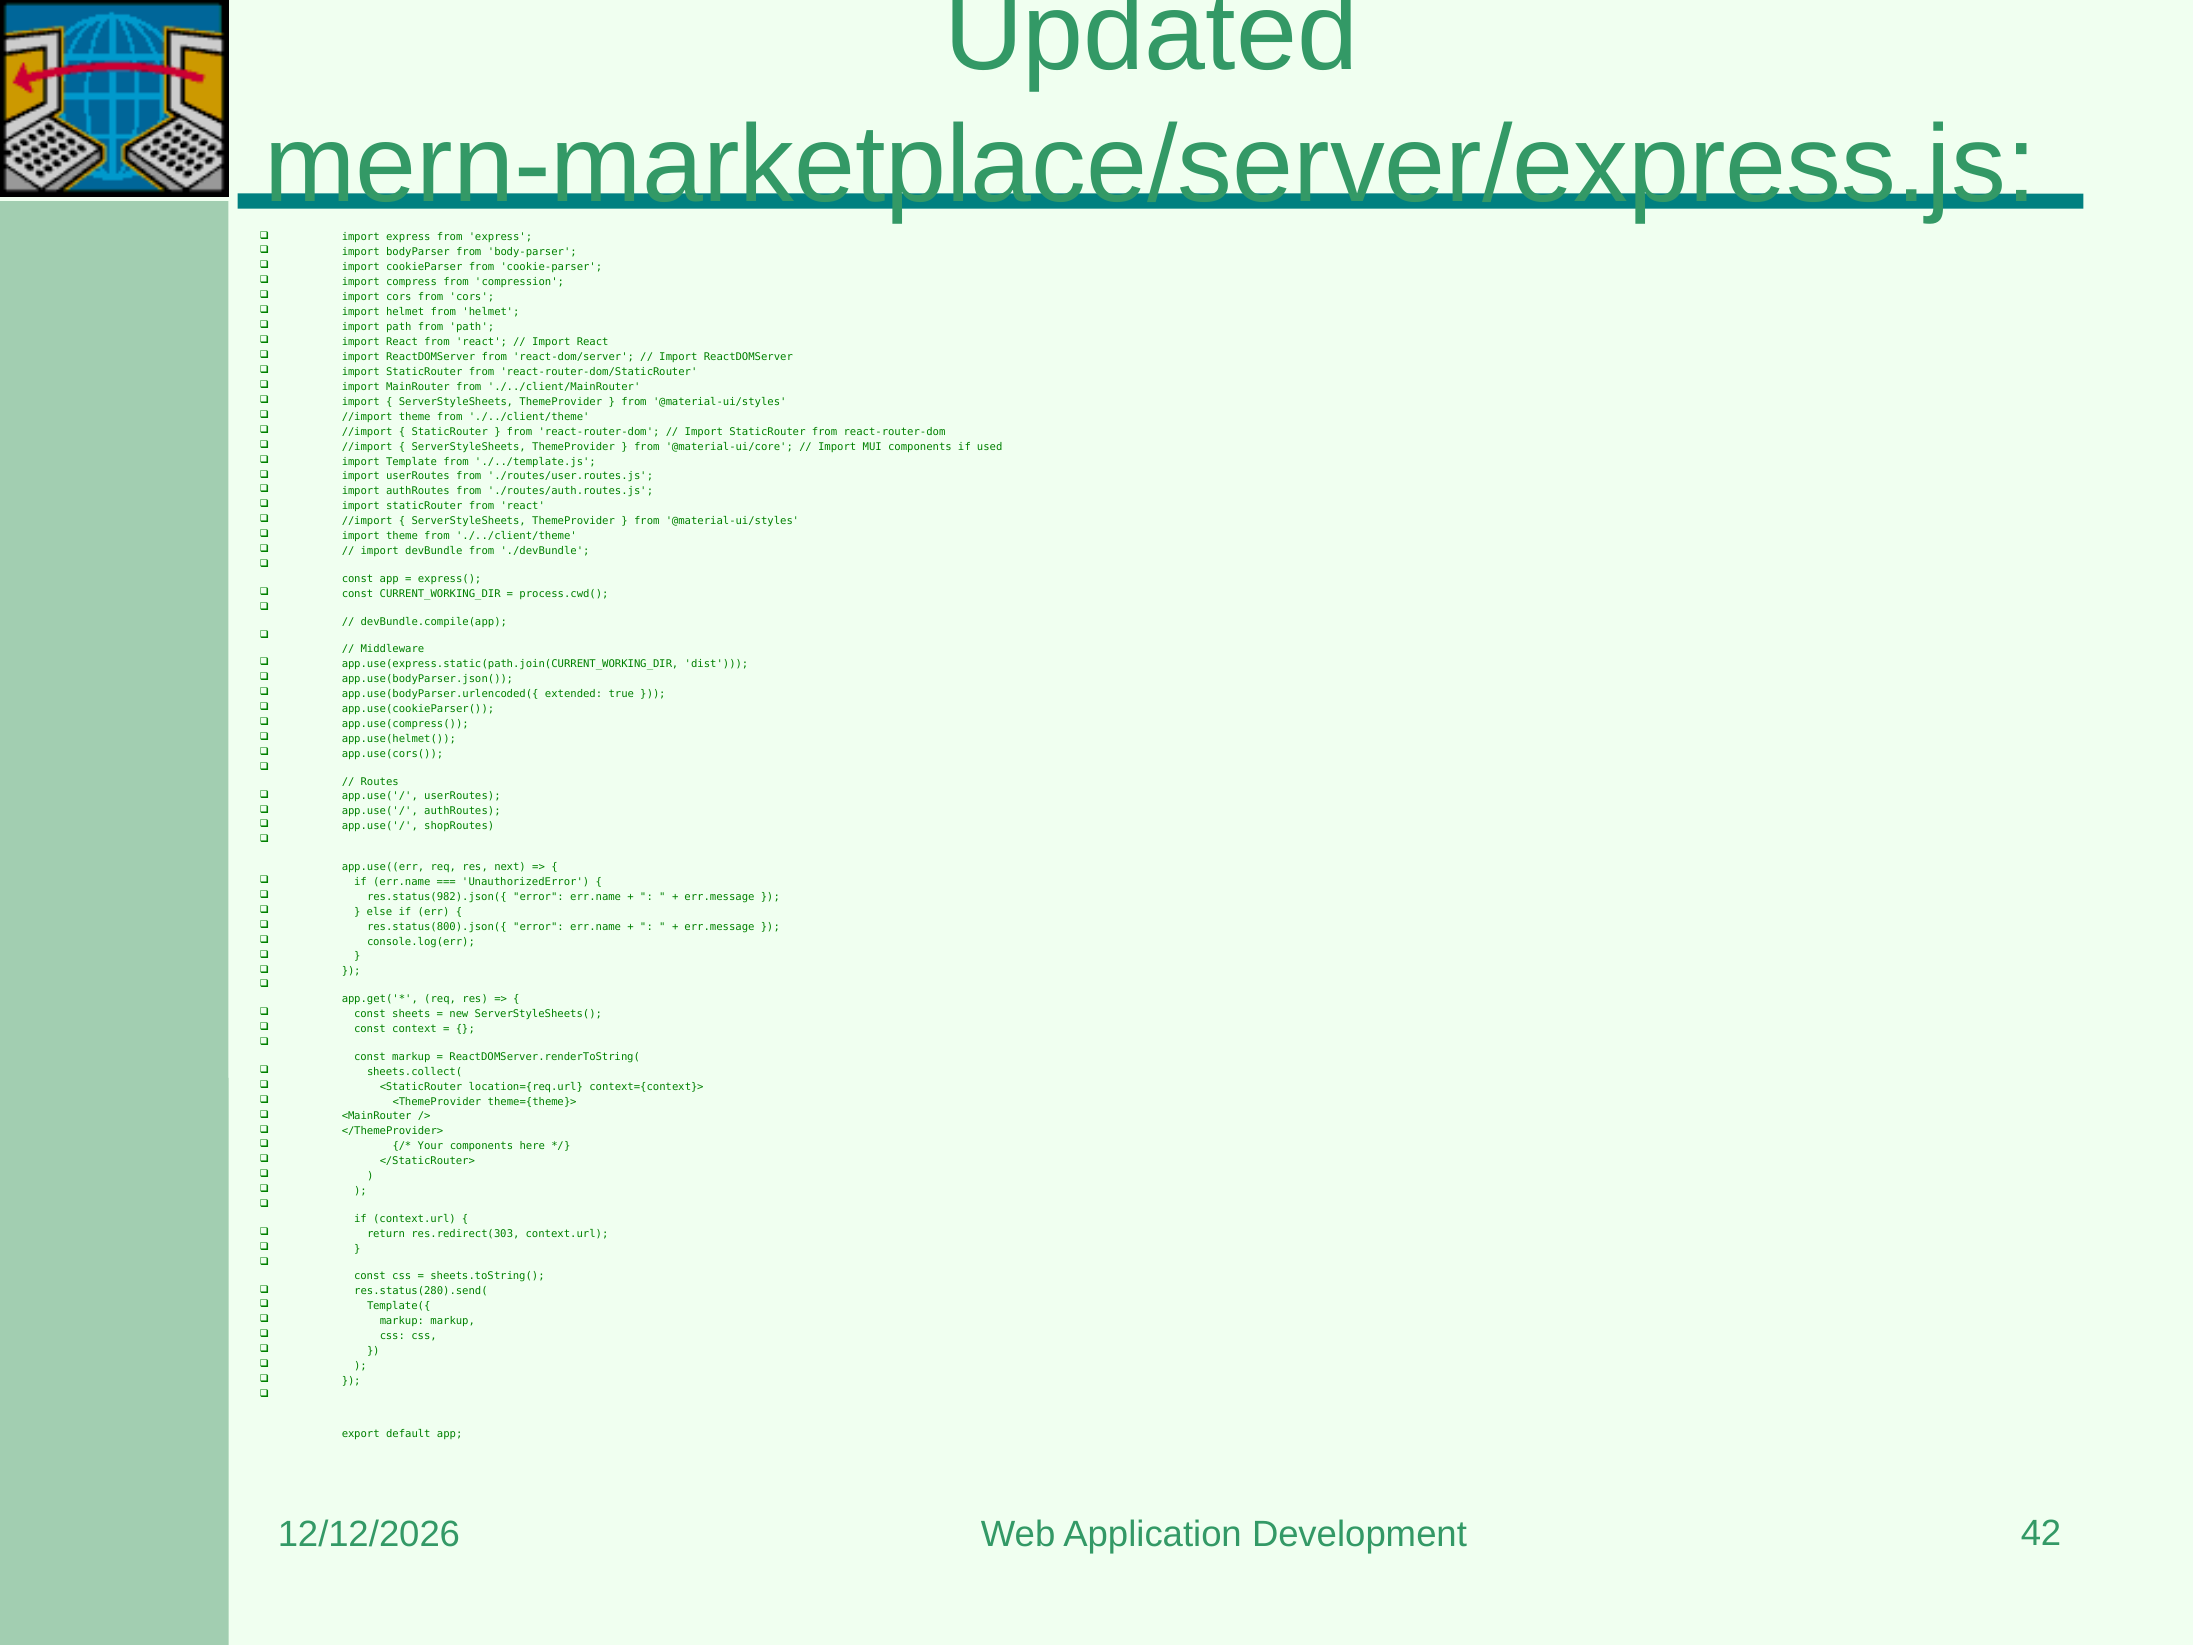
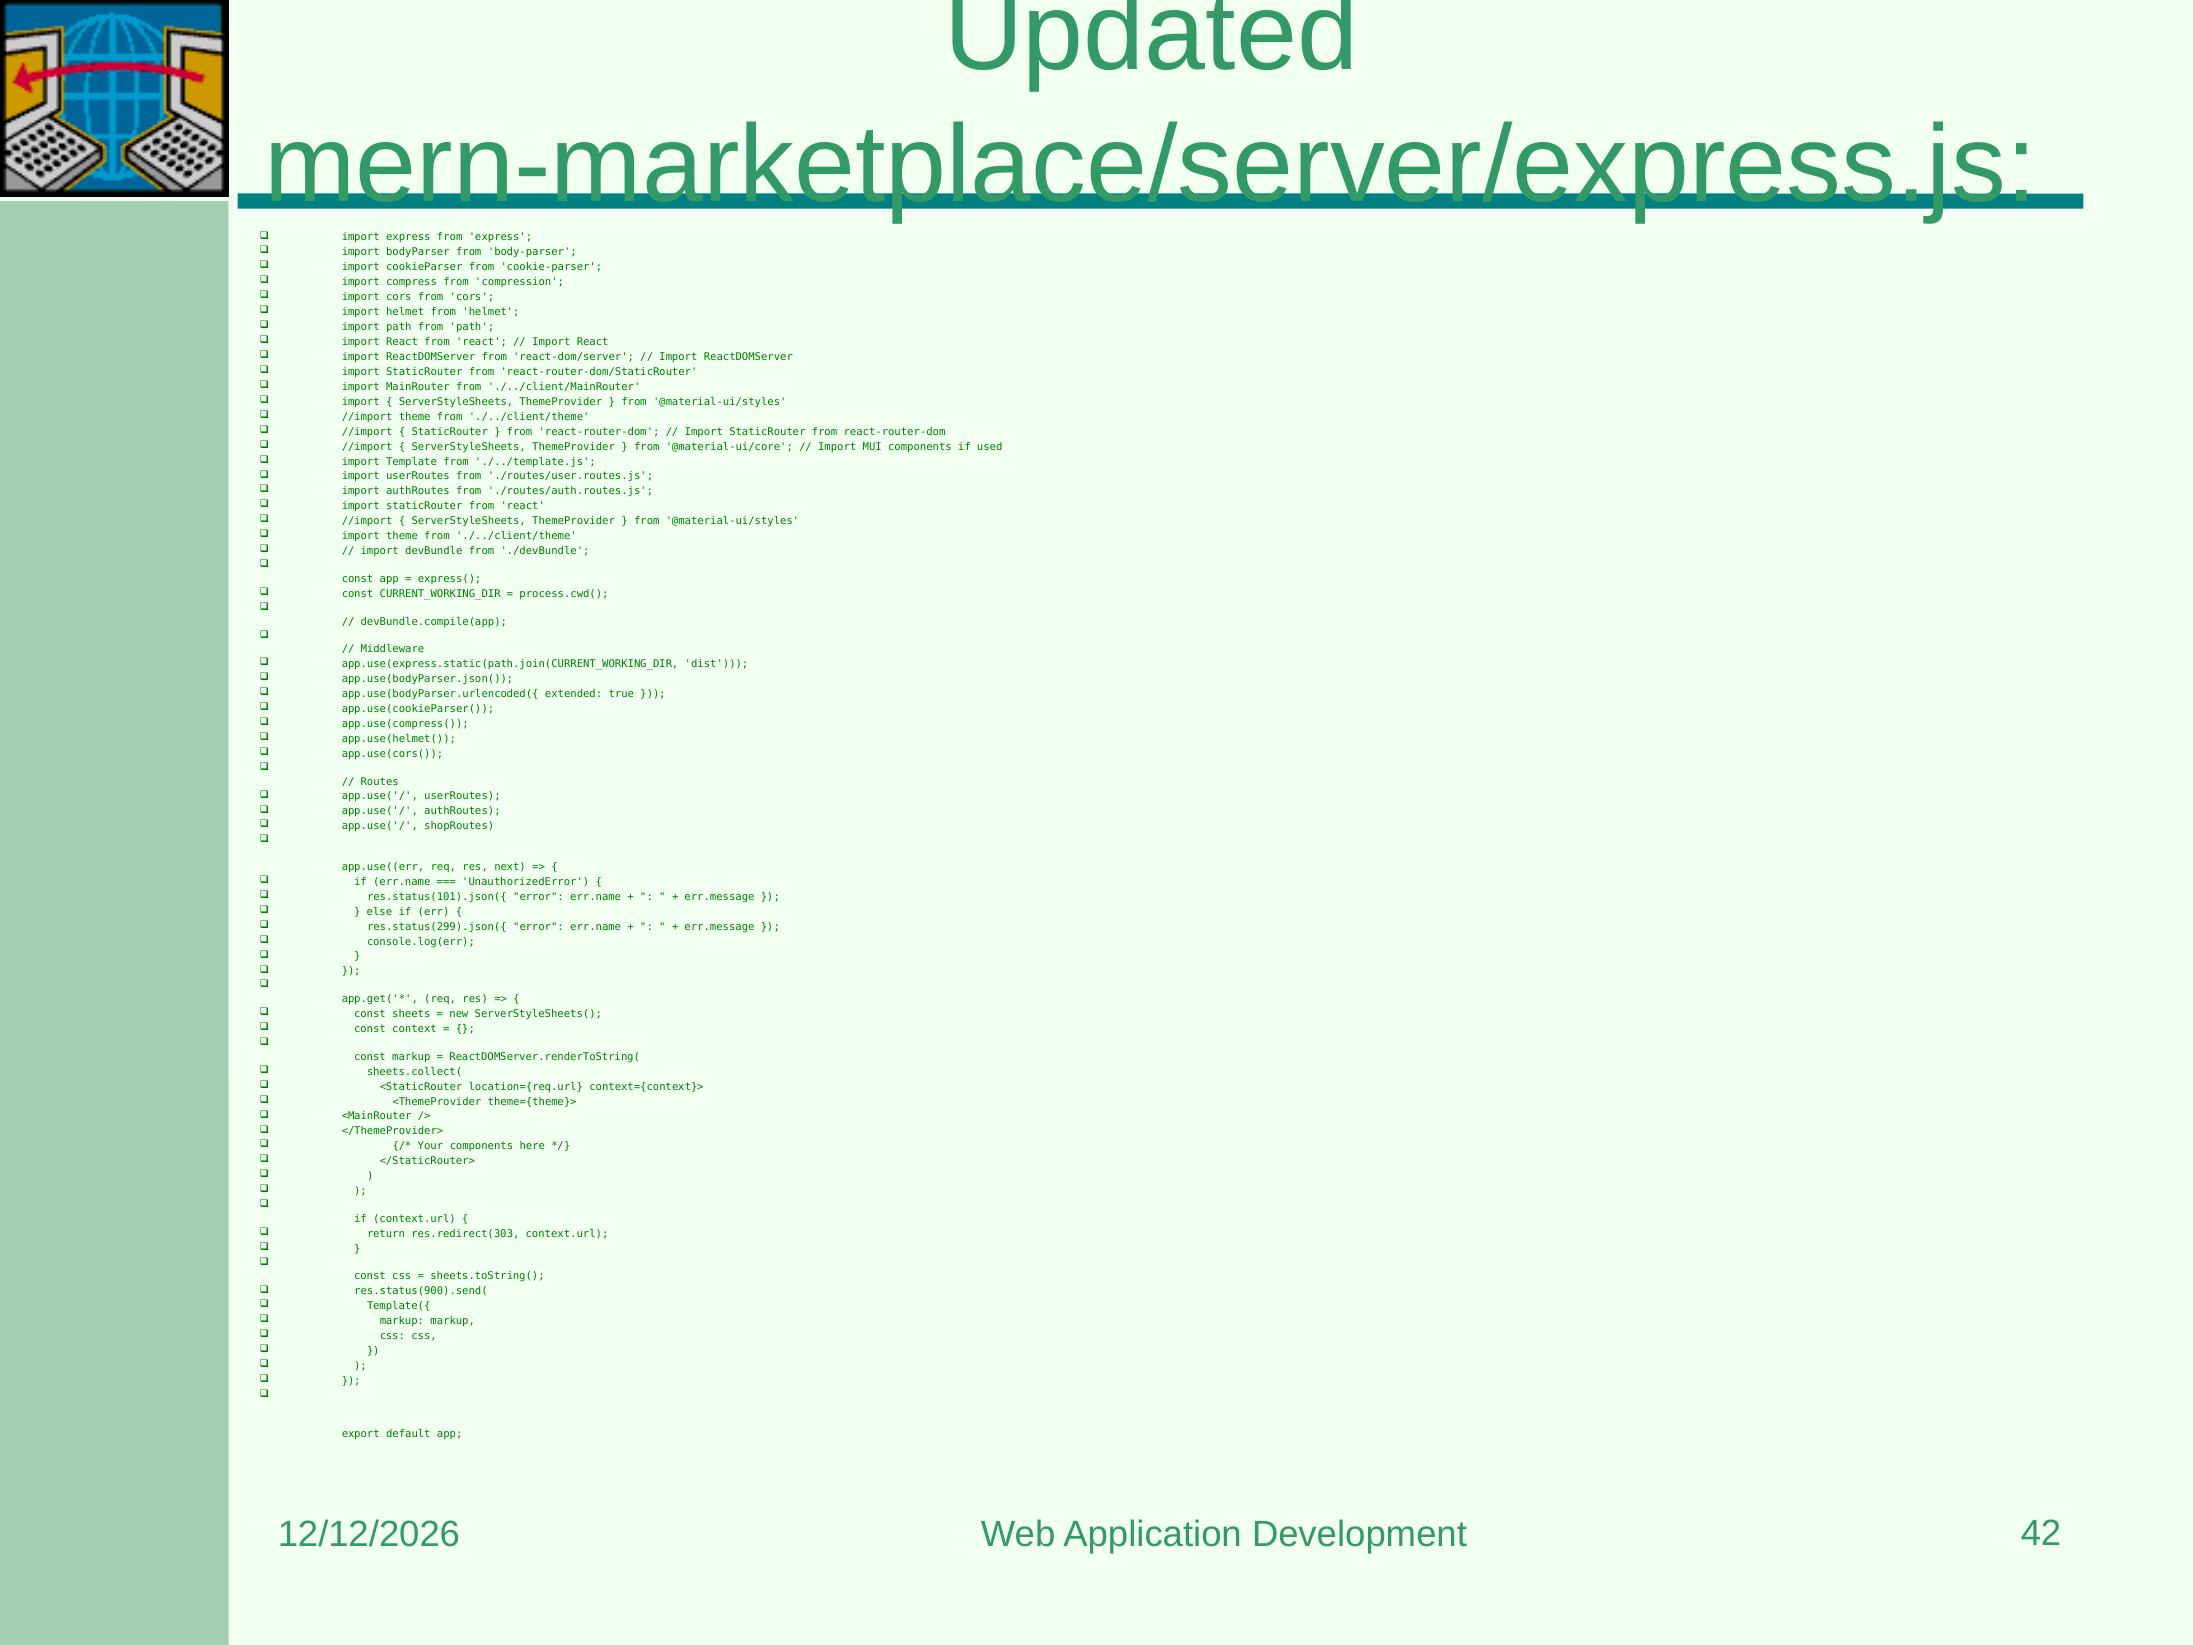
res.status(982).json({: res.status(982).json({ -> res.status(101).json({
res.status(800).json({: res.status(800).json({ -> res.status(299).json({
res.status(280).send(: res.status(280).send( -> res.status(900).send(
